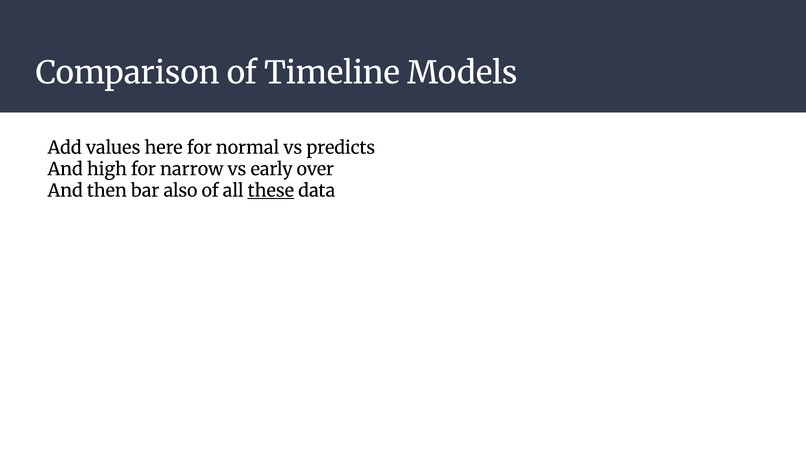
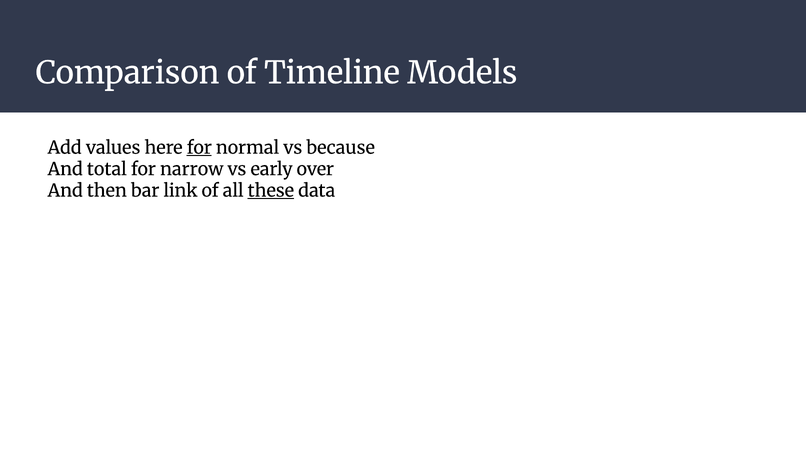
for at (199, 148) underline: none -> present
predicts: predicts -> because
high: high -> total
also: also -> link
